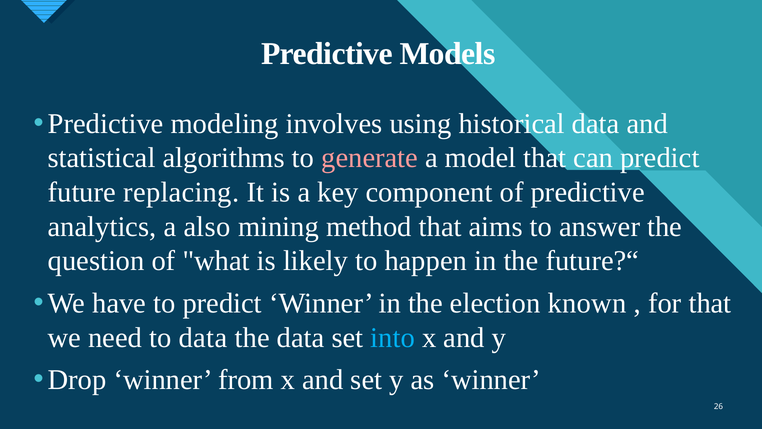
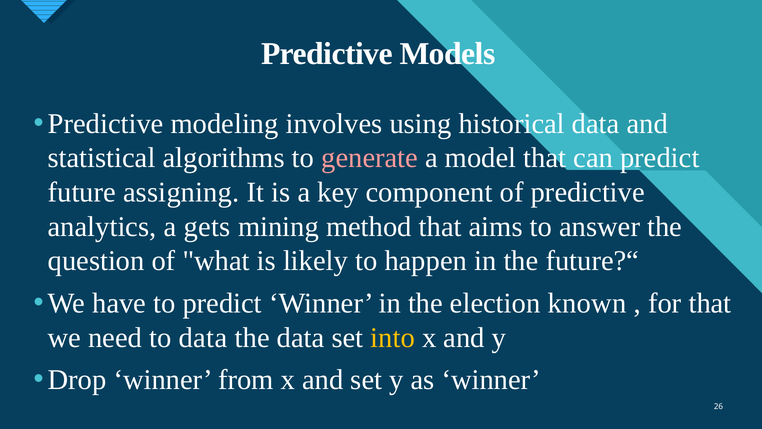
replacing: replacing -> assigning
also: also -> gets
into colour: light blue -> yellow
